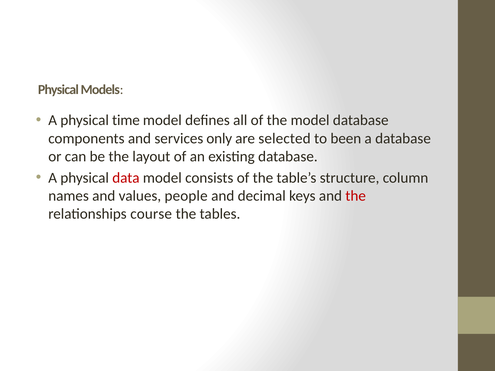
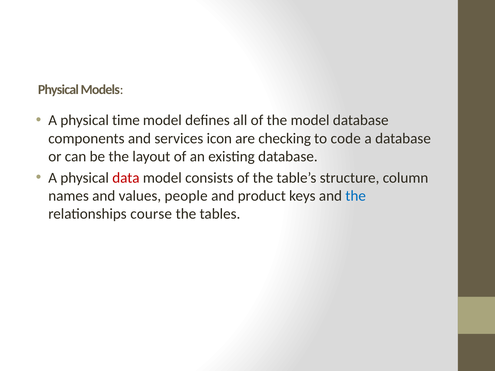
only: only -> icon
selected: selected -> checking
been: been -> code
decimal: decimal -> product
the at (356, 196) colour: red -> blue
